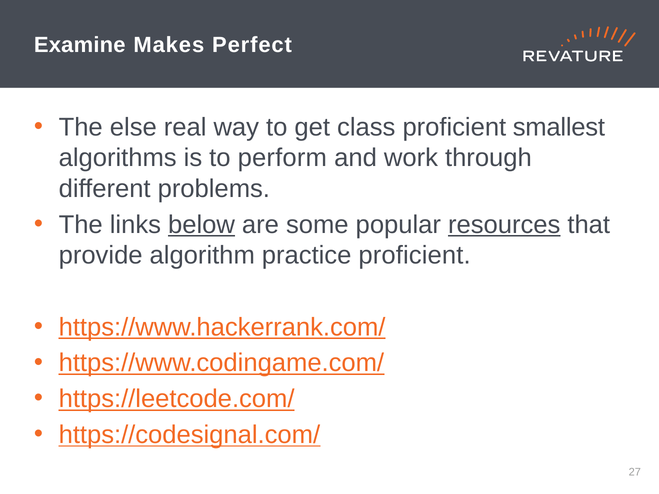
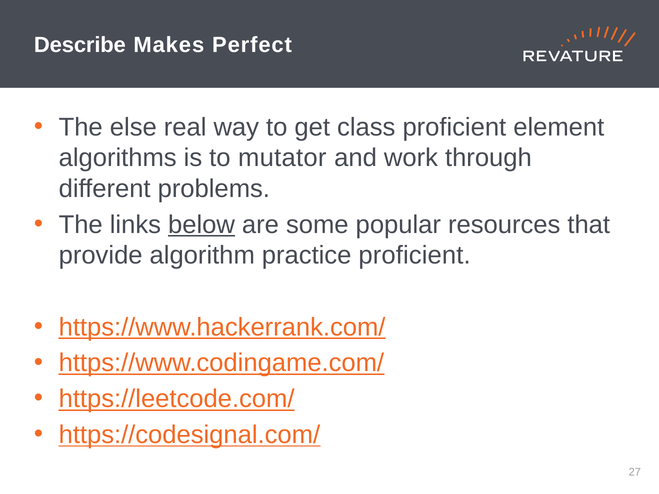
Examine: Examine -> Describe
smallest: smallest -> element
perform: perform -> mutator
resources underline: present -> none
